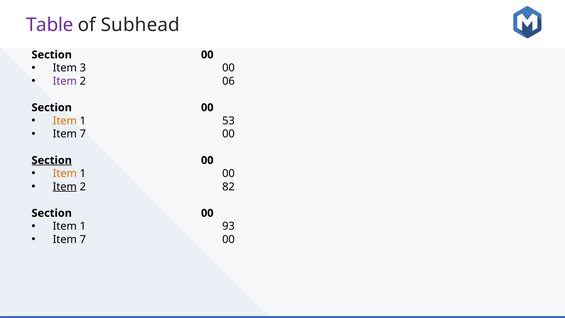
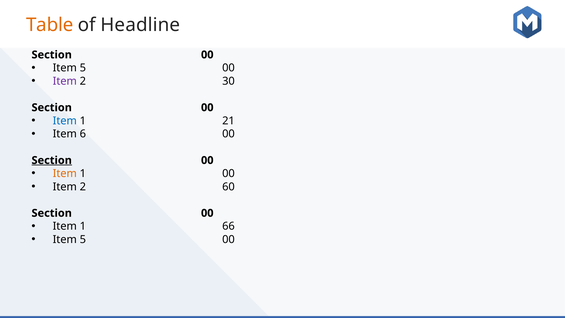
Table colour: purple -> orange
Subhead: Subhead -> Headline
3 at (83, 68): 3 -> 5
06: 06 -> 30
Item at (65, 121) colour: orange -> blue
53: 53 -> 21
7 at (83, 134): 7 -> 6
Item at (65, 187) underline: present -> none
82: 82 -> 60
93: 93 -> 66
7 at (83, 239): 7 -> 5
